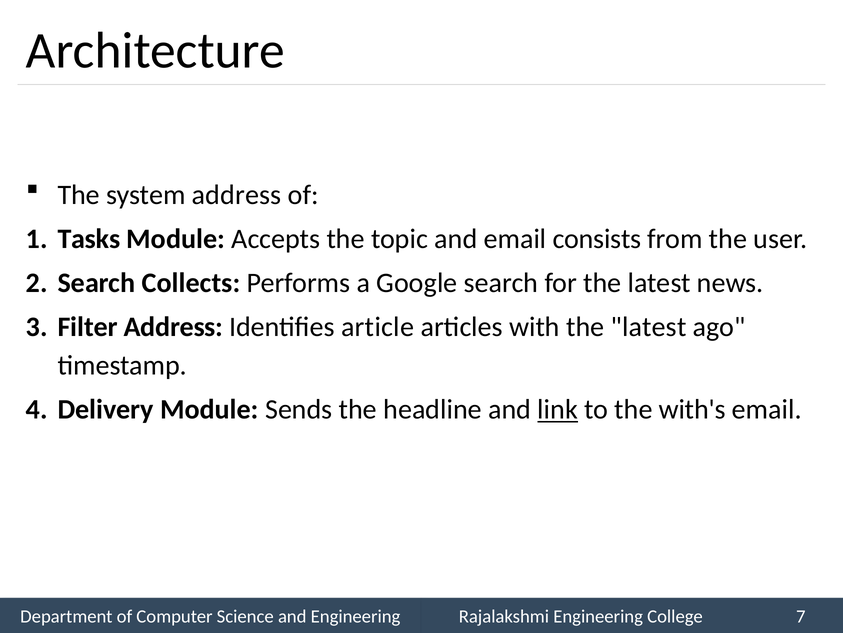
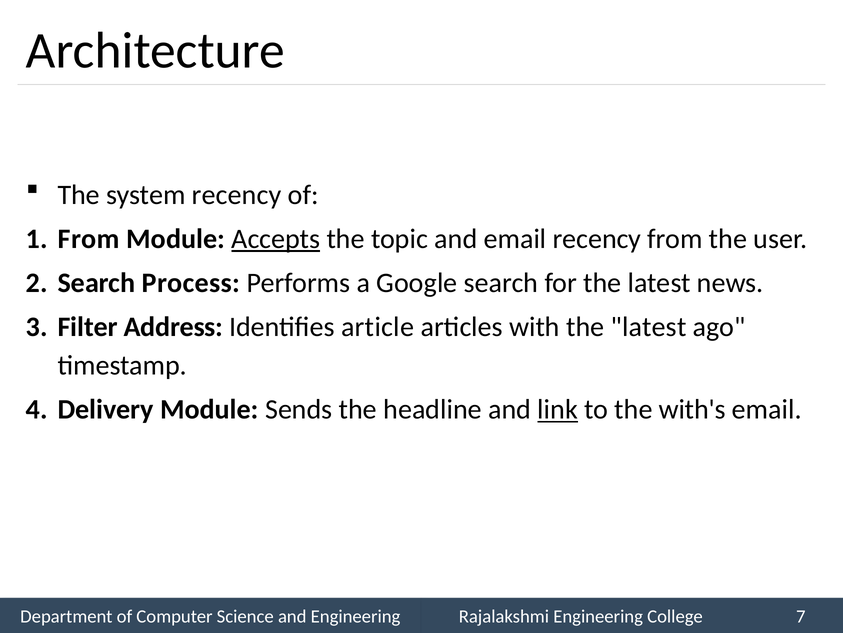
system address: address -> recency
Tasks at (89, 239): Tasks -> From
Accepts underline: none -> present
email consists: consists -> recency
Collects: Collects -> Process
